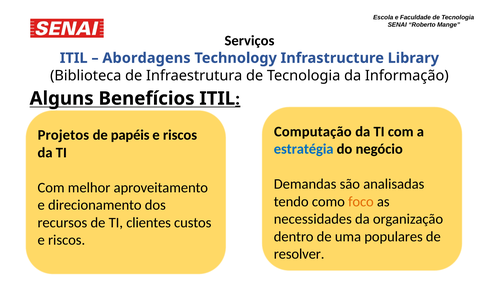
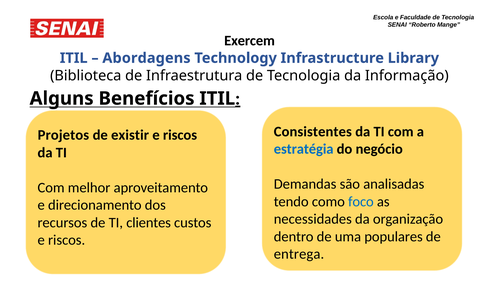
Serviços: Serviços -> Exercem
Computação: Computação -> Consistentes
papéis: papéis -> existir
foco colour: orange -> blue
resolver: resolver -> entrega
